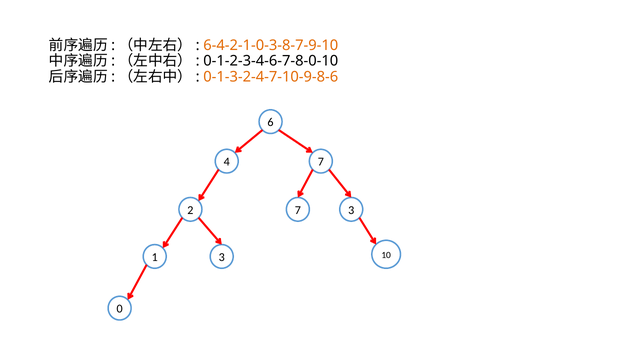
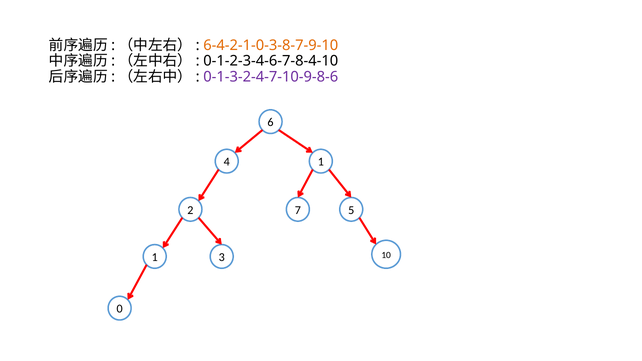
0-1-2-3-4-6-7-8-0-10: 0-1-2-3-4-6-7-8-0-10 -> 0-1-2-3-4-6-7-8-4-10
0-1-3-2-4-7-10-9-8-6 colour: orange -> purple
4 7: 7 -> 1
7 3: 3 -> 5
